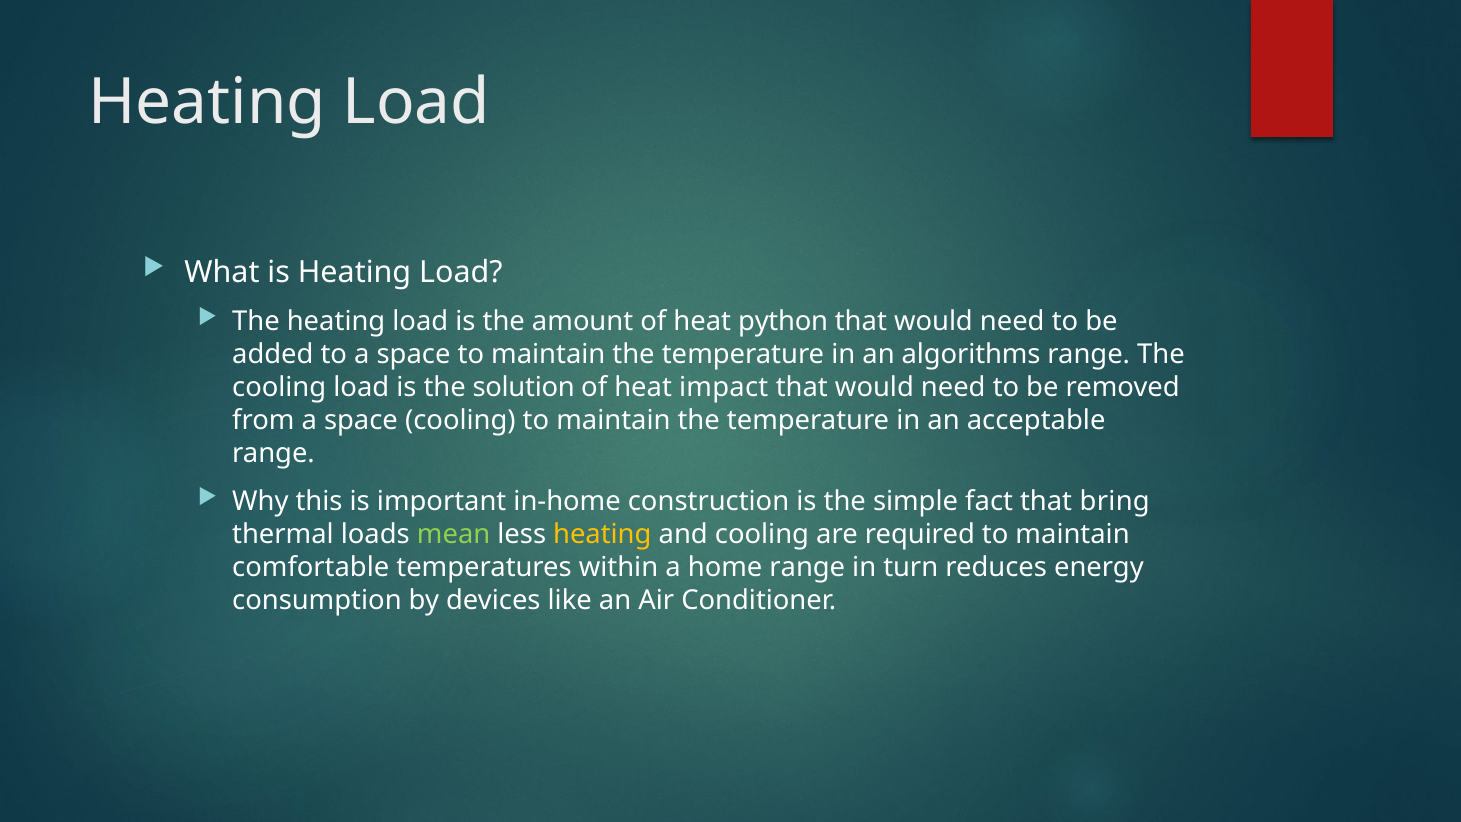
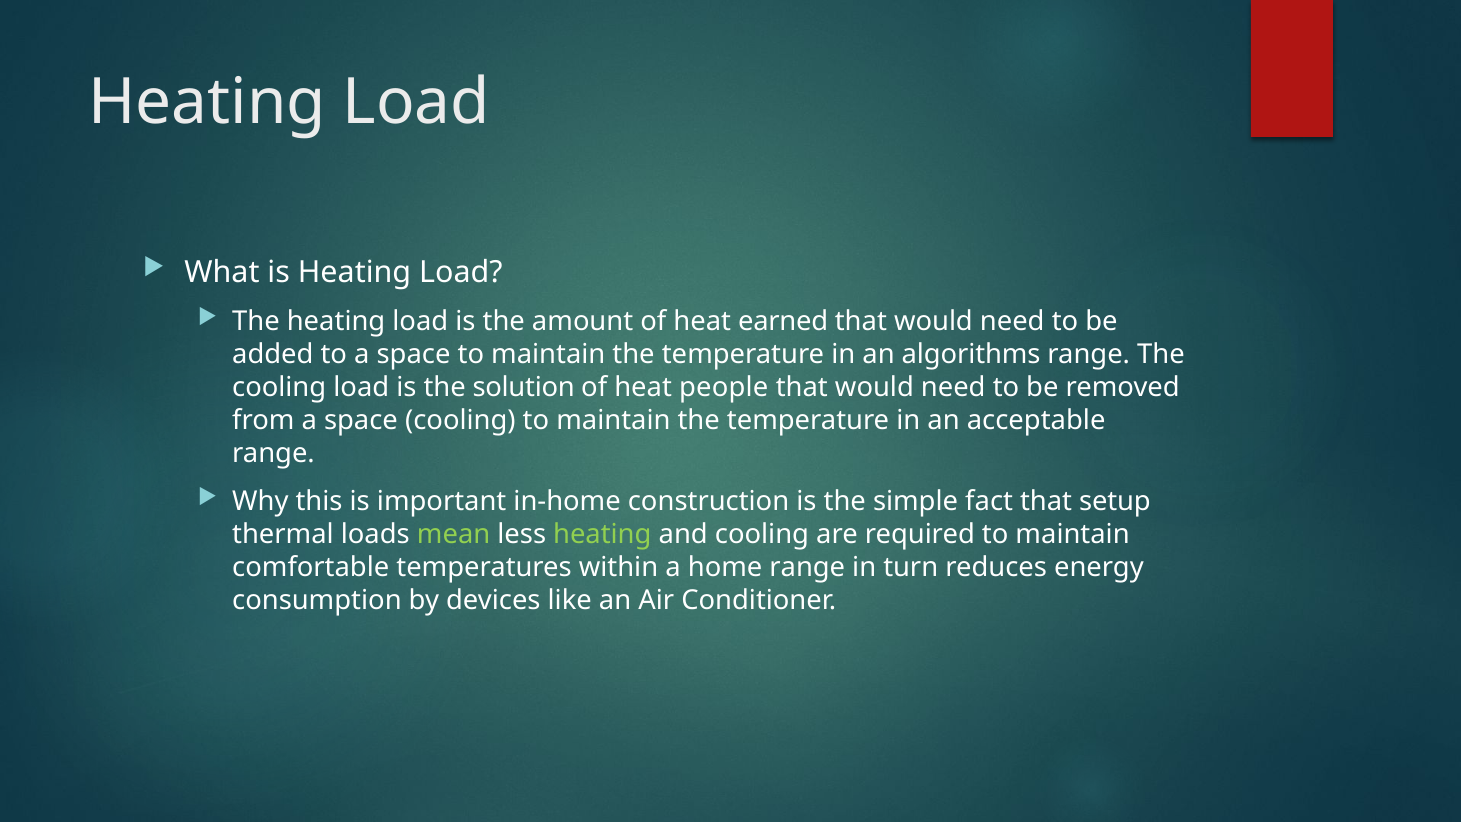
python: python -> earned
impact: impact -> people
bring: bring -> setup
heating at (602, 534) colour: yellow -> light green
